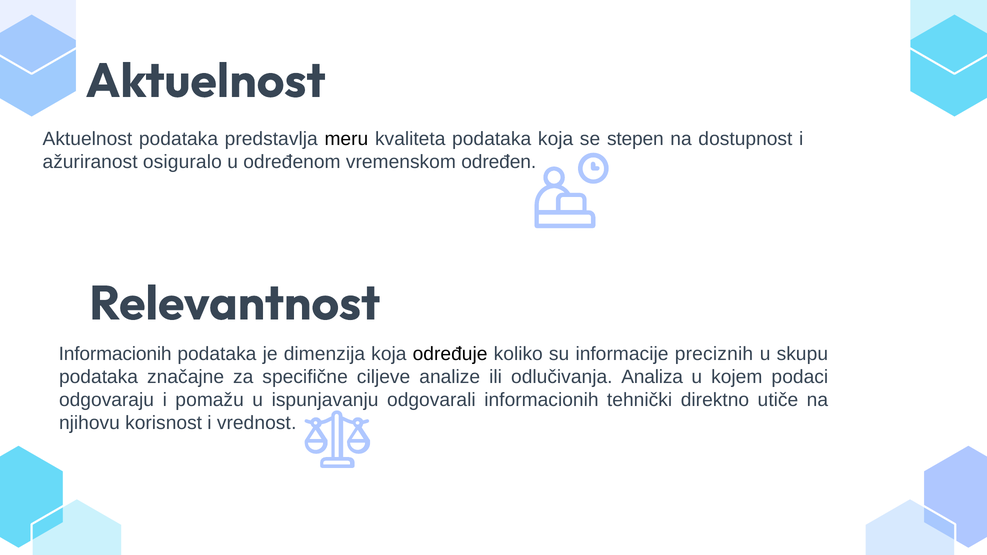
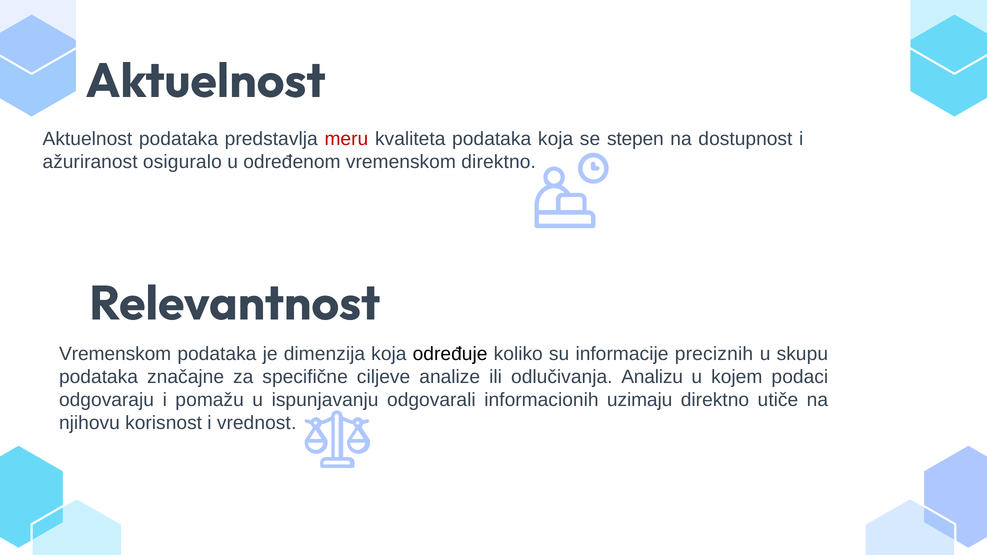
meru colour: black -> red
vremenskom određen: određen -> direktno
Informacionih at (115, 354): Informacionih -> Vremenskom
Analiza: Analiza -> Analizu
tehnički: tehnički -> uzimaju
